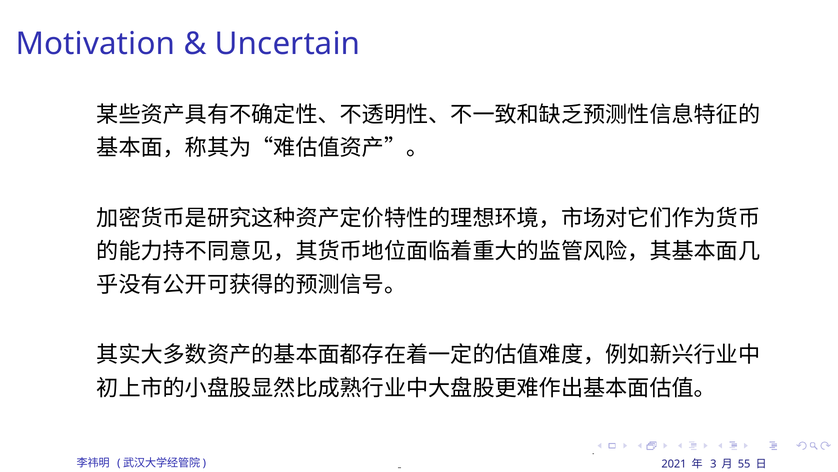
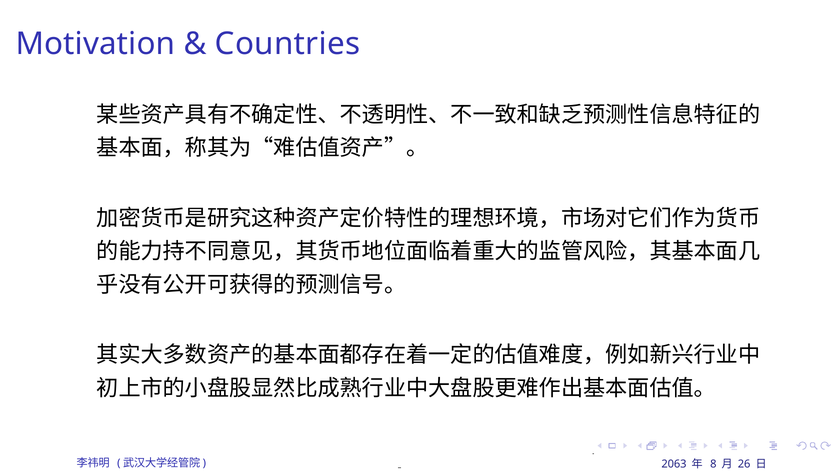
Uncertain: Uncertain -> Countries
2021: 2021 -> 2063
3: 3 -> 8
55: 55 -> 26
